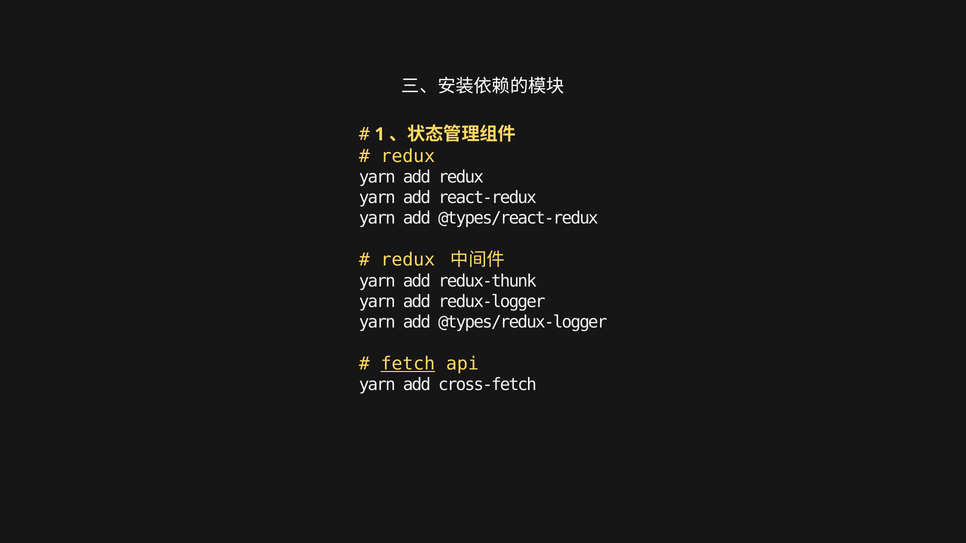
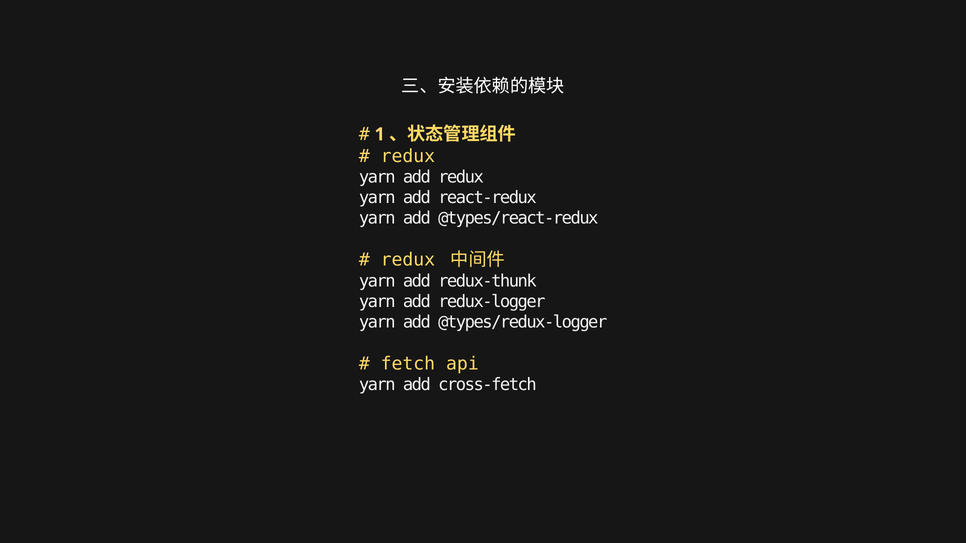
fetch underline: present -> none
